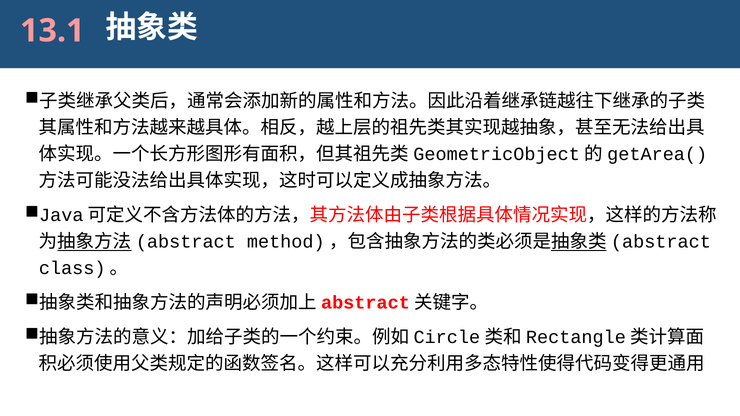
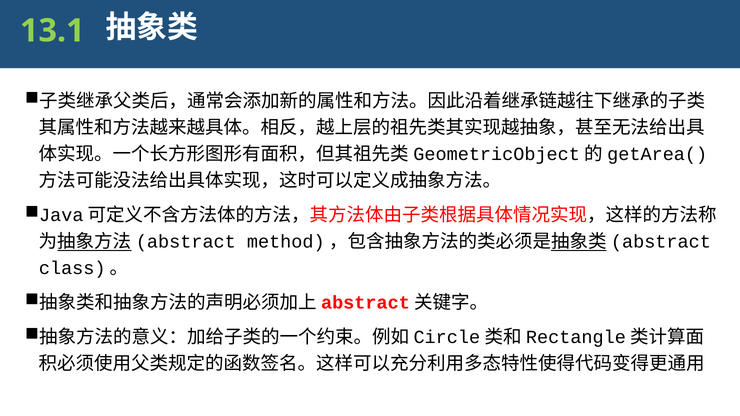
13.1 colour: pink -> light green
